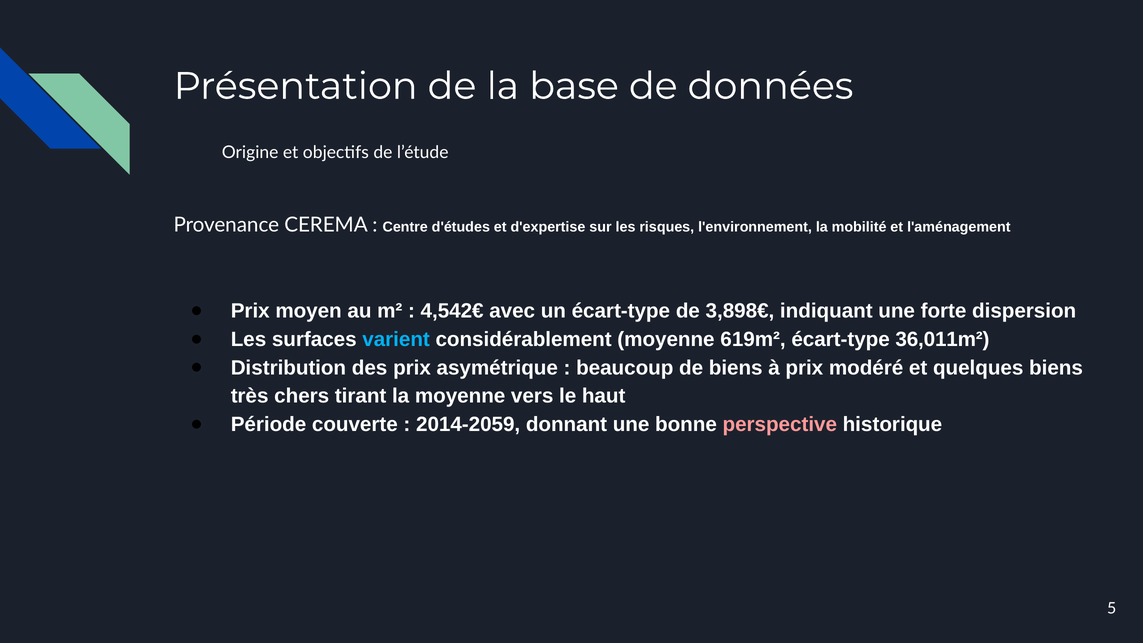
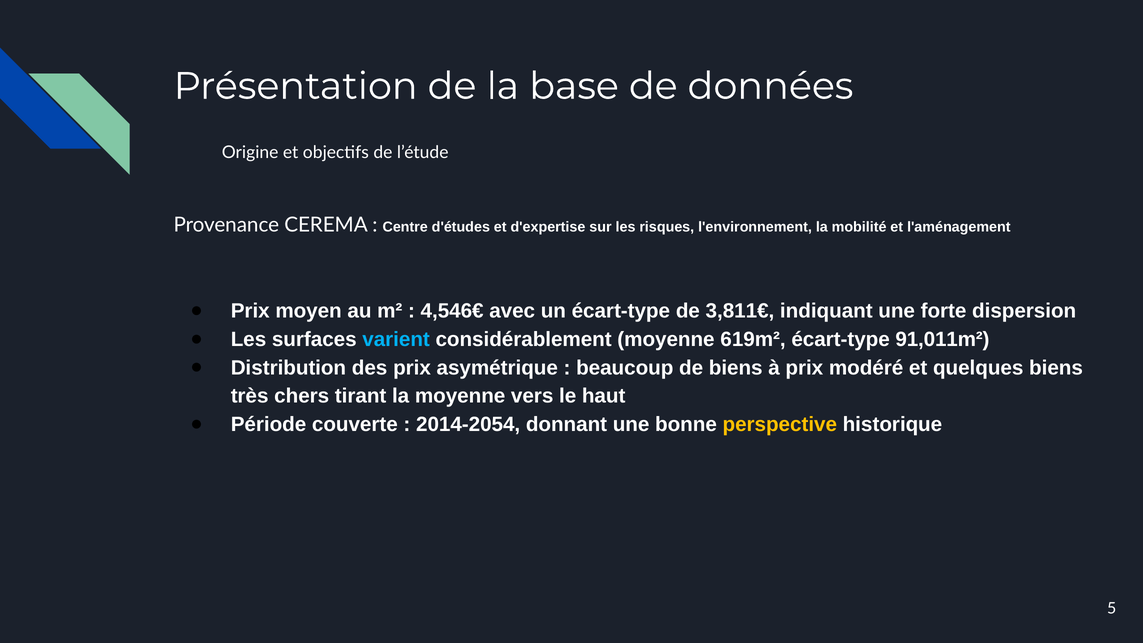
4,542€: 4,542€ -> 4,546€
3,898€: 3,898€ -> 3,811€
36,011m²: 36,011m² -> 91,011m²
2014-2059: 2014-2059 -> 2014-2054
perspective colour: pink -> yellow
